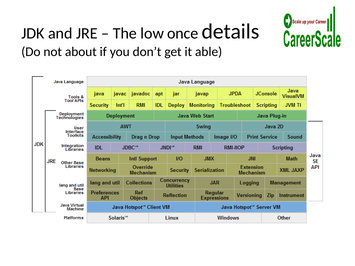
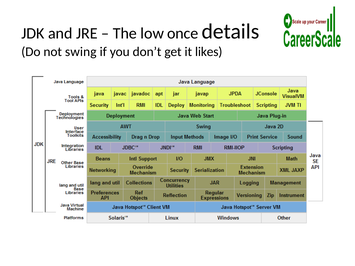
about: about -> swing
able: able -> likes
